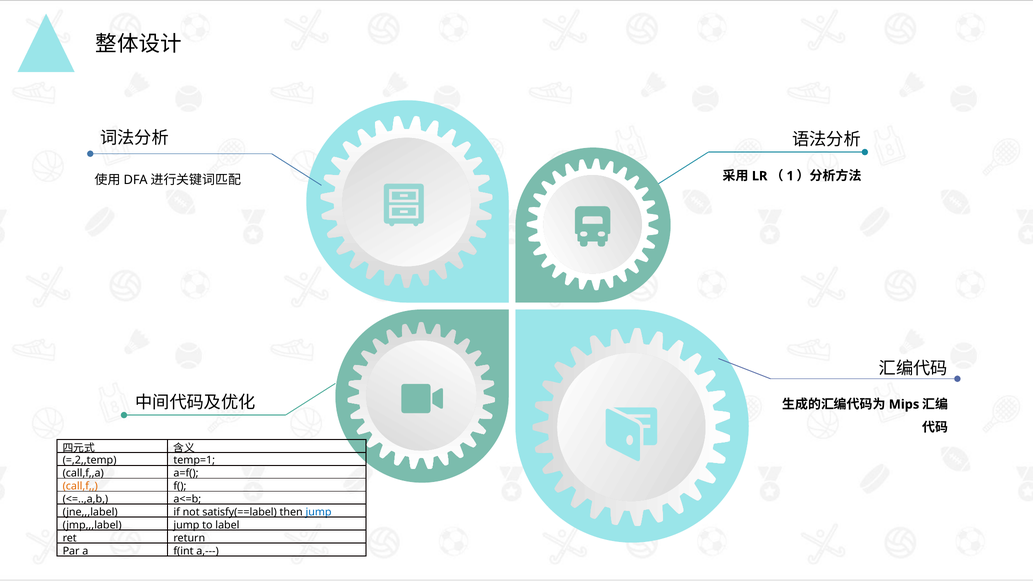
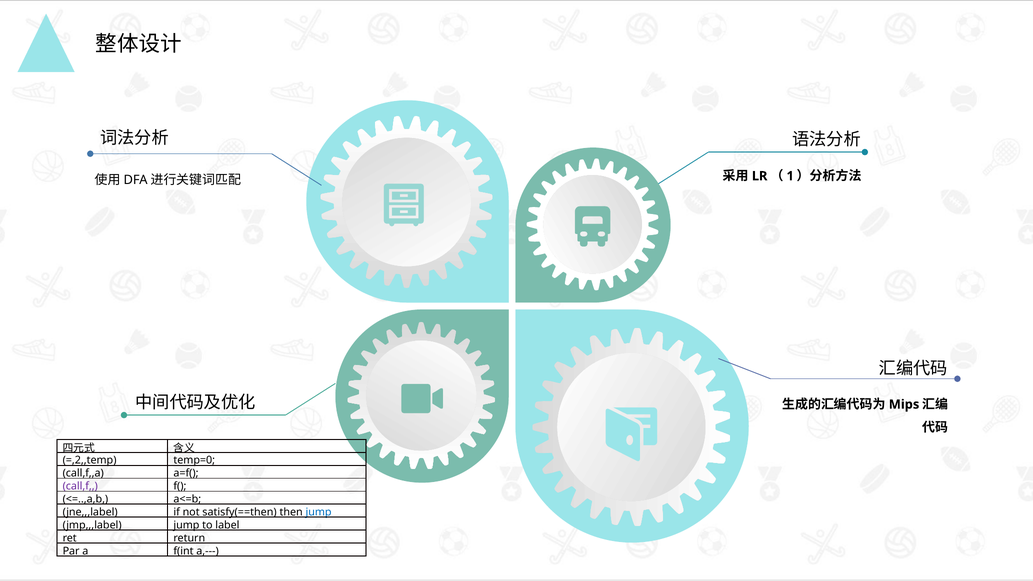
temp=1: temp=1 -> temp=0
call,f colour: orange -> purple
satisfy(==label: satisfy(==label -> satisfy(==then
